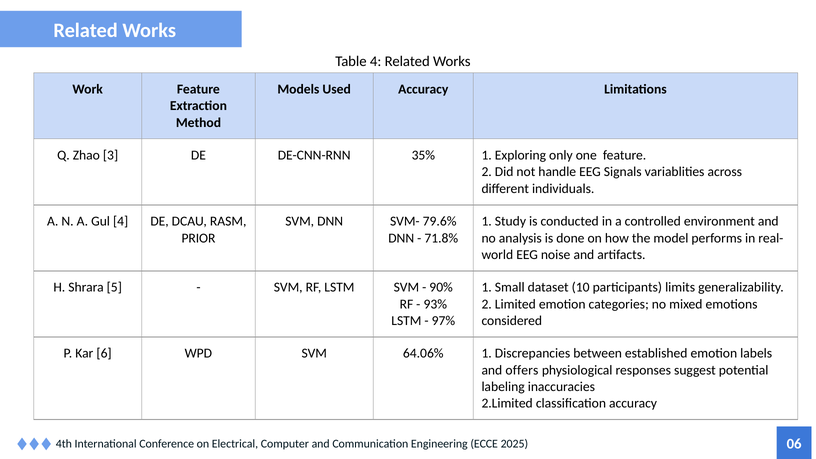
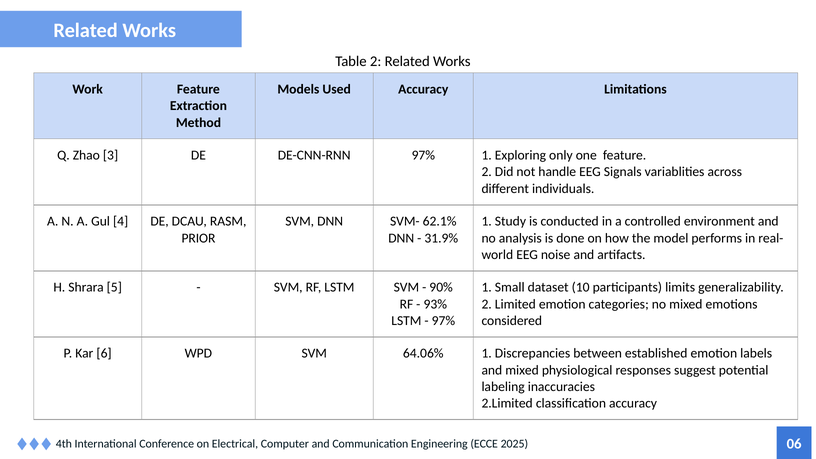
Table 4: 4 -> 2
DE-CNN-RNN 35%: 35% -> 97%
79.6%: 79.6% -> 62.1%
71.8%: 71.8% -> 31.9%
and offers: offers -> mixed
